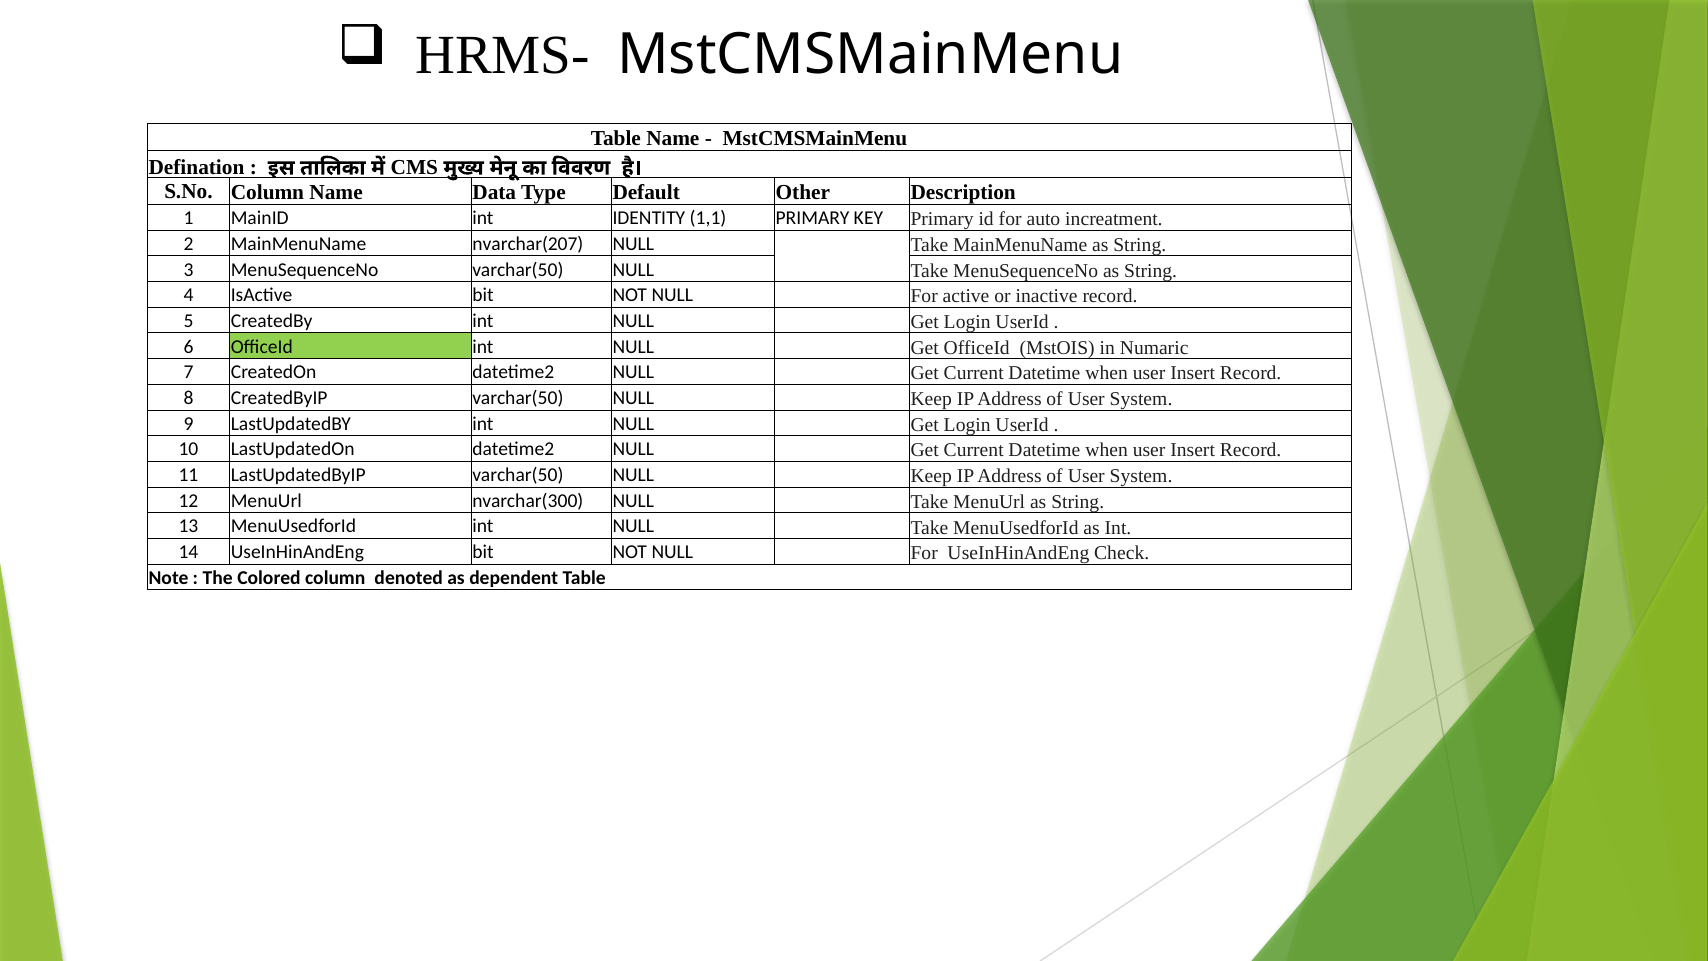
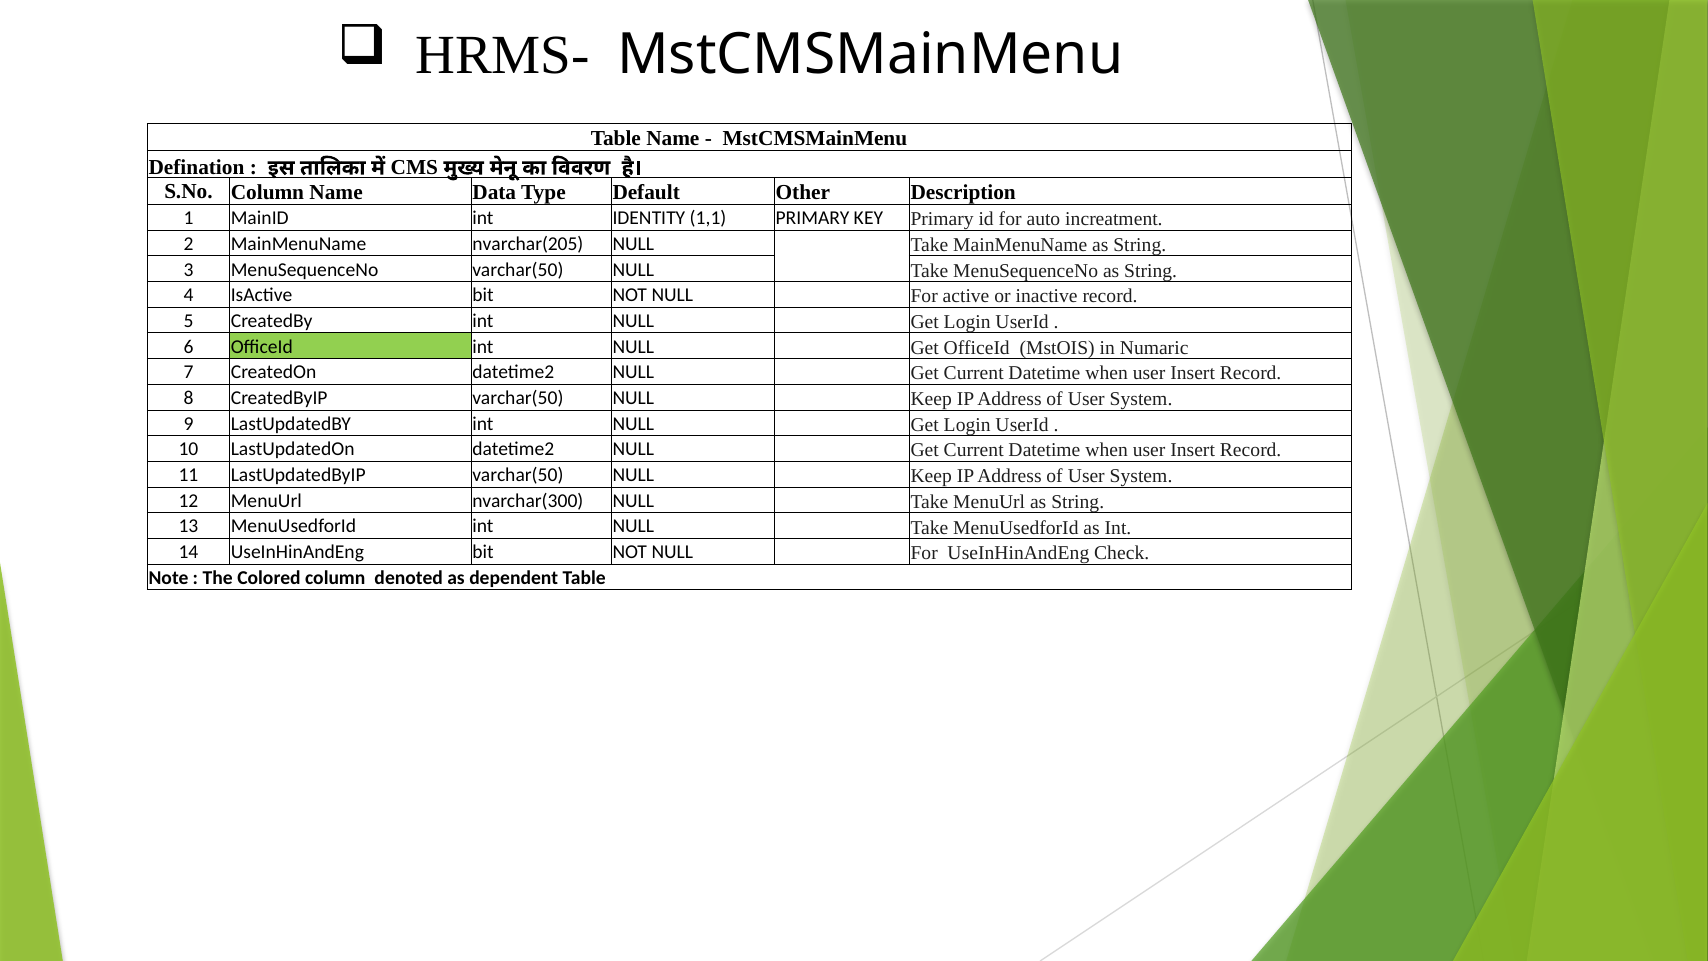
nvarchar(207: nvarchar(207 -> nvarchar(205
